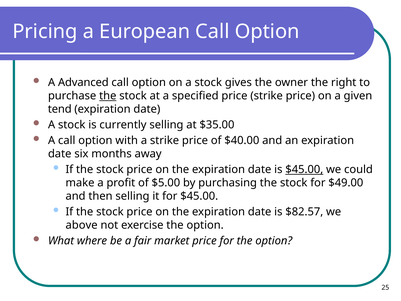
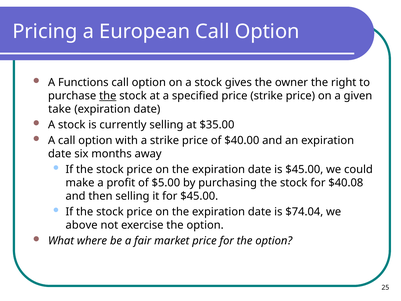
Advanced: Advanced -> Functions
tend: tend -> take
$45.00 at (304, 169) underline: present -> none
$49.00: $49.00 -> $40.08
$82.57: $82.57 -> $74.04
